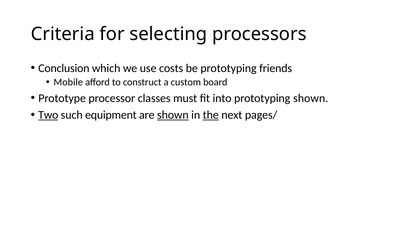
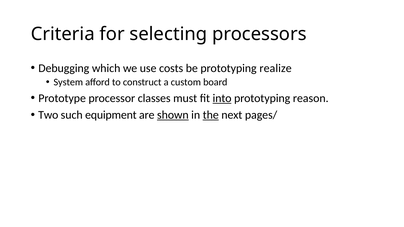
Conclusion: Conclusion -> Debugging
friends: friends -> realize
Mobile: Mobile -> System
into underline: none -> present
prototyping shown: shown -> reason
Two underline: present -> none
